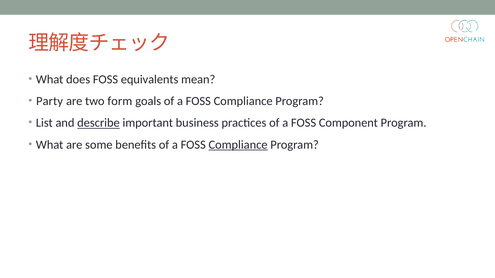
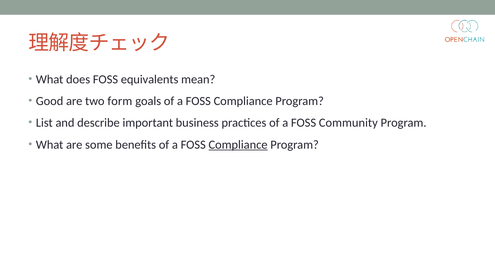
Party: Party -> Good
describe underline: present -> none
Component: Component -> Community
